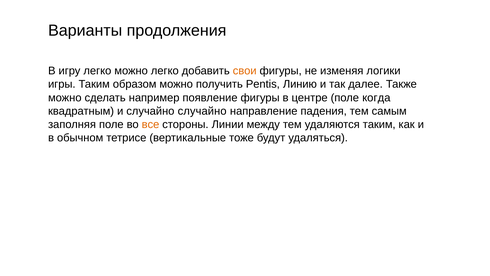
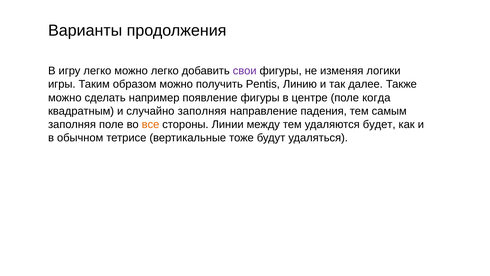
свои colour: orange -> purple
случайно случайно: случайно -> заполняя
удаляются таким: таким -> будет
